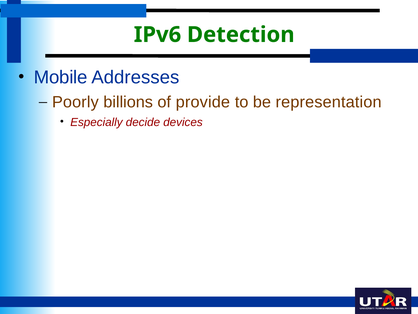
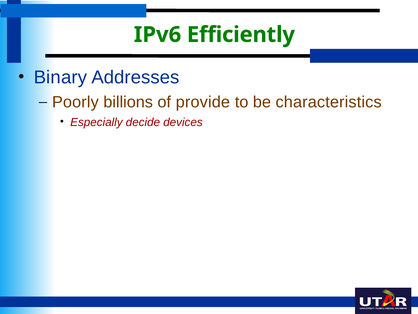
Detection: Detection -> Efficiently
Mobile: Mobile -> Binary
representation: representation -> characteristics
